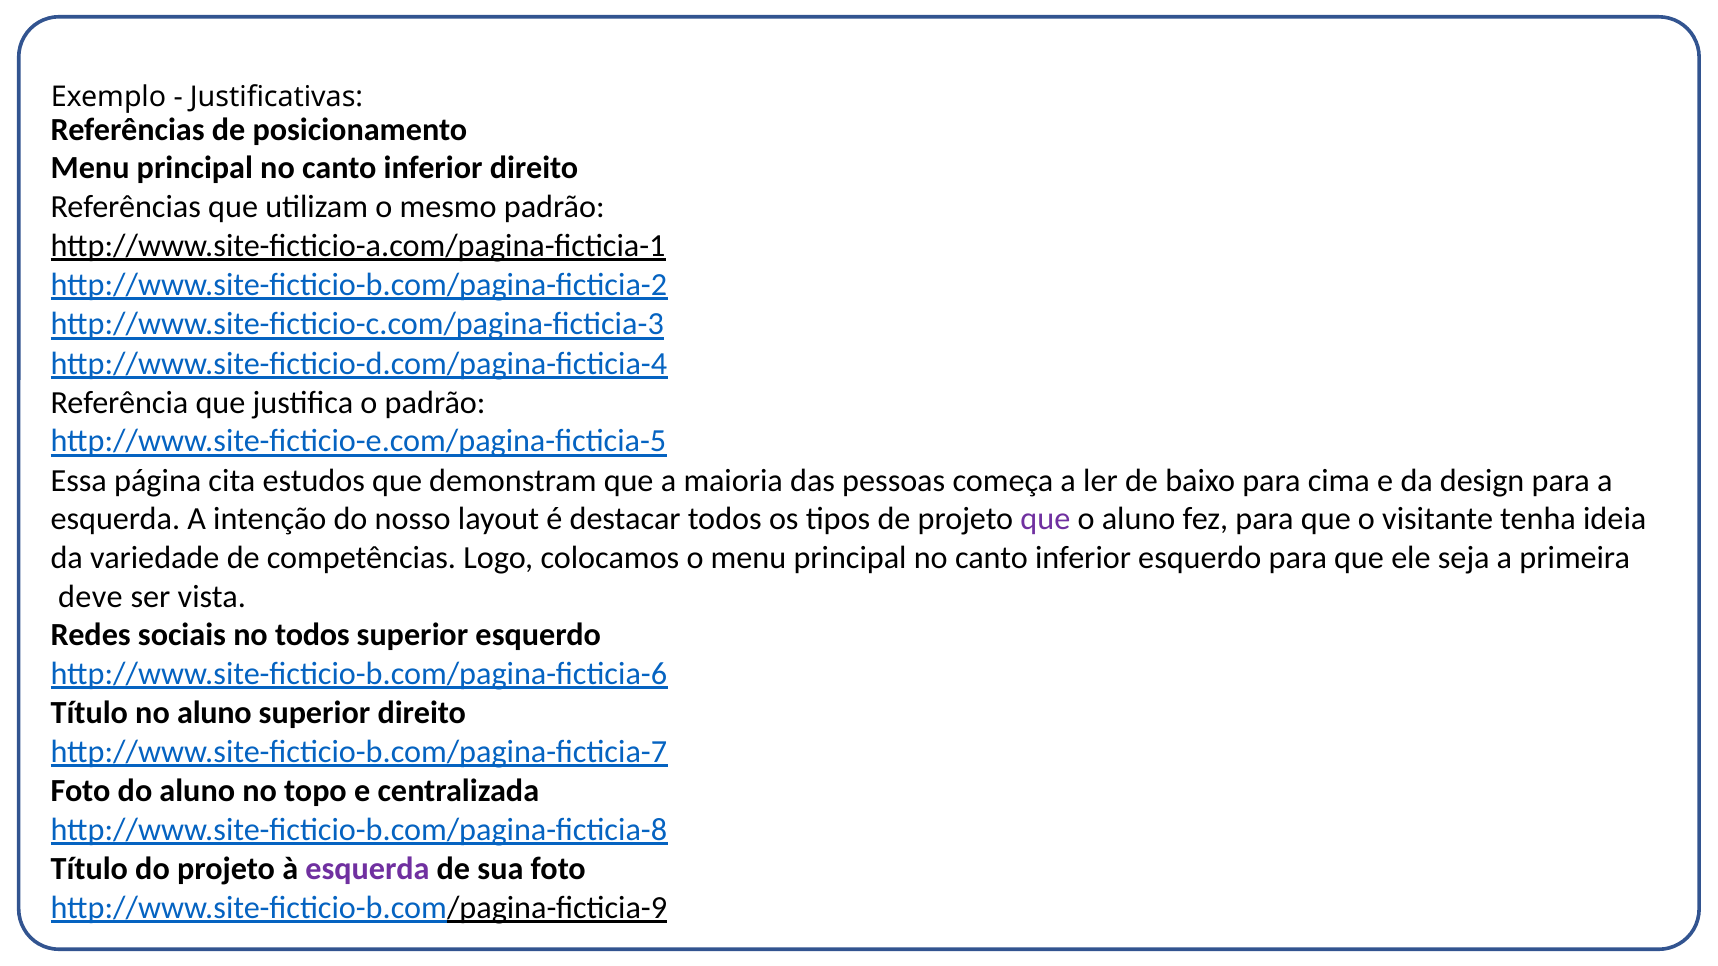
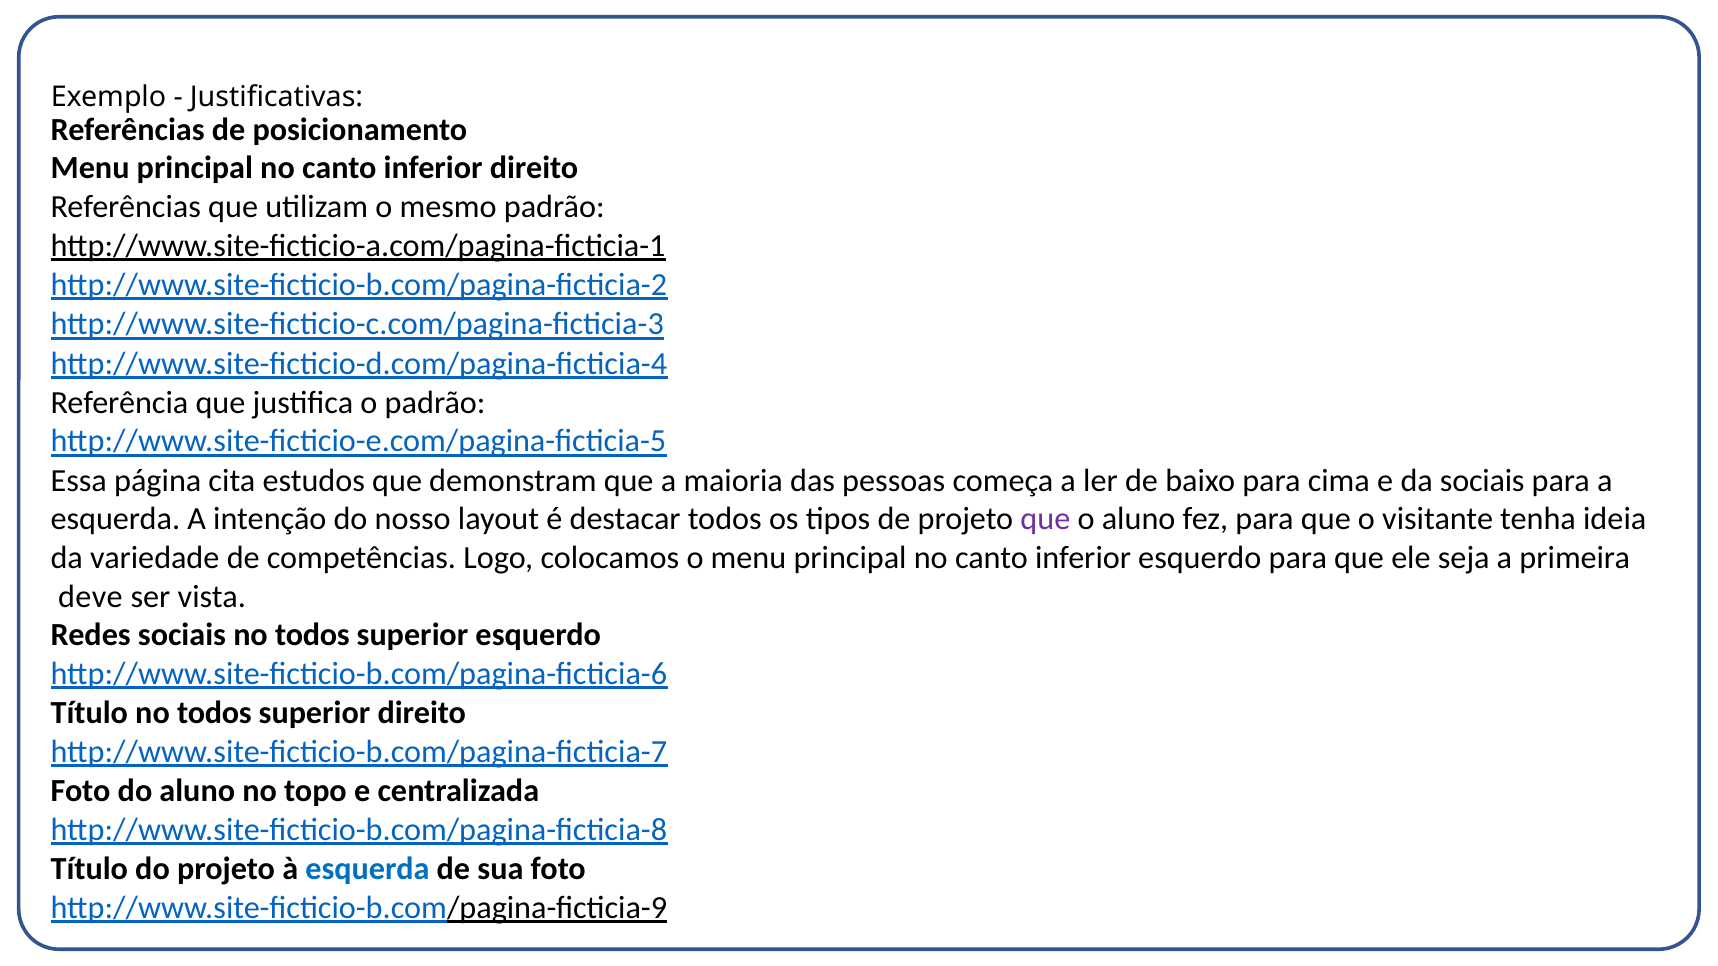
da design: design -> sociais
Título no aluno: aluno -> todos
esquerda at (367, 869) colour: purple -> blue
